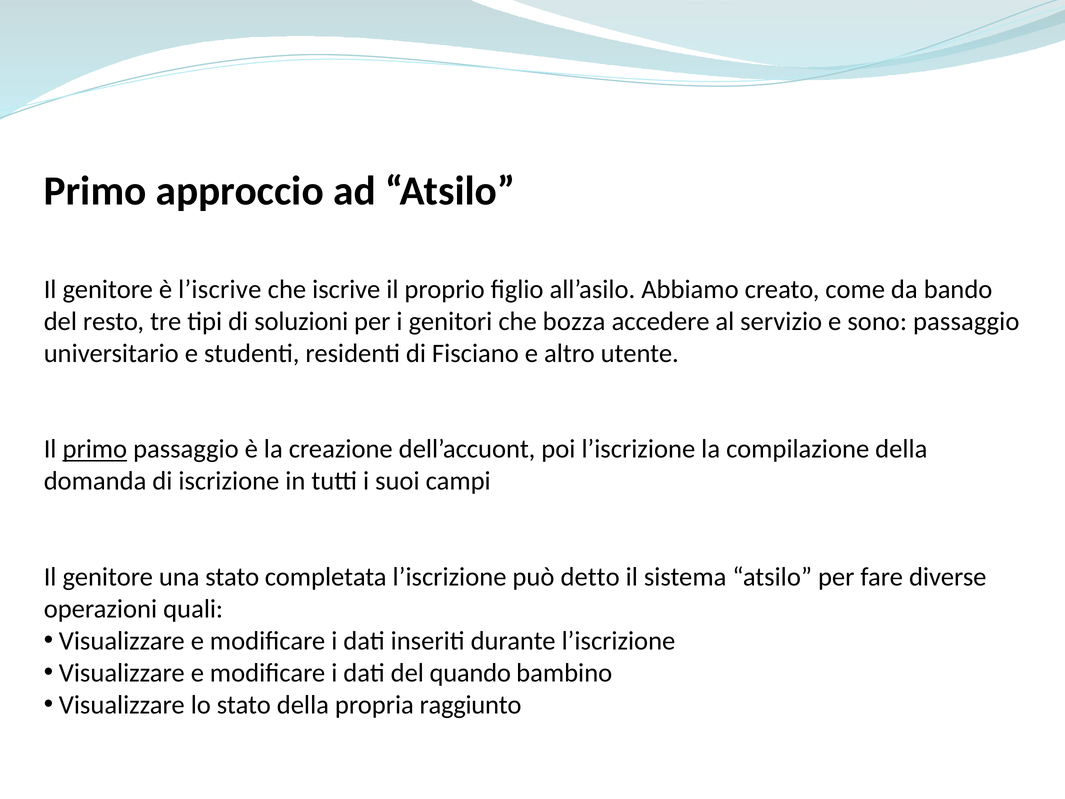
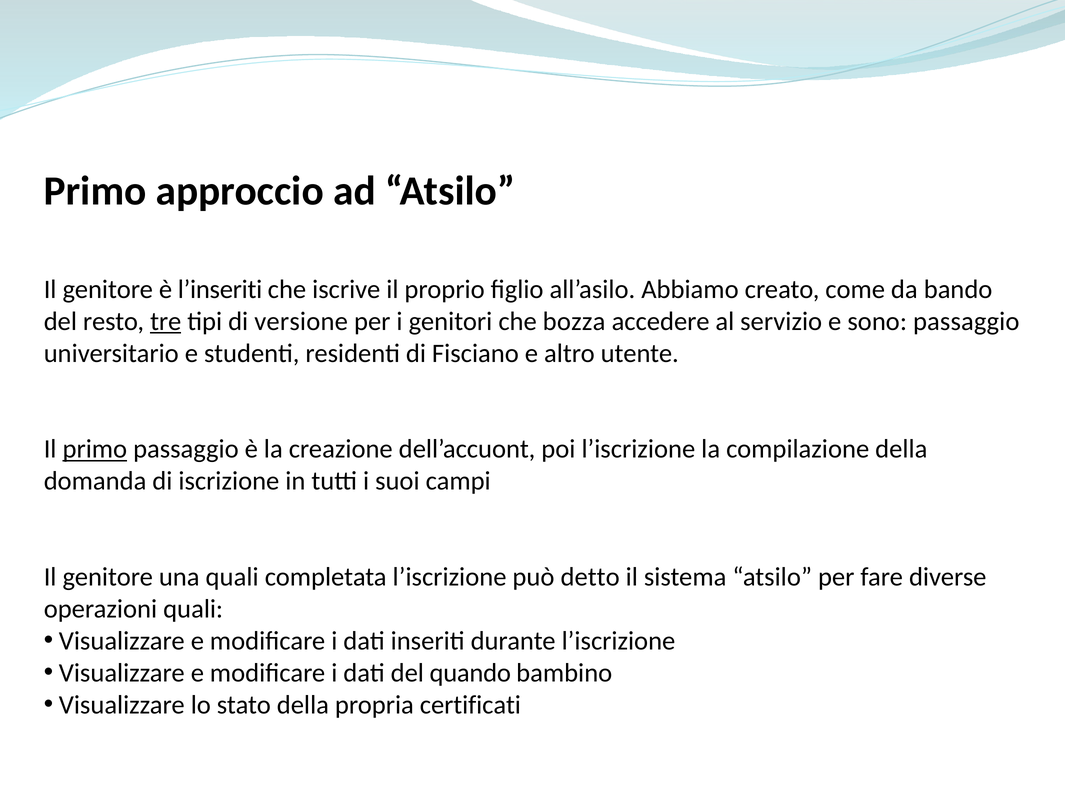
l’iscrive: l’iscrive -> l’inseriti
tre underline: none -> present
soluzioni: soluzioni -> versione
una stato: stato -> quali
raggiunto: raggiunto -> certificati
